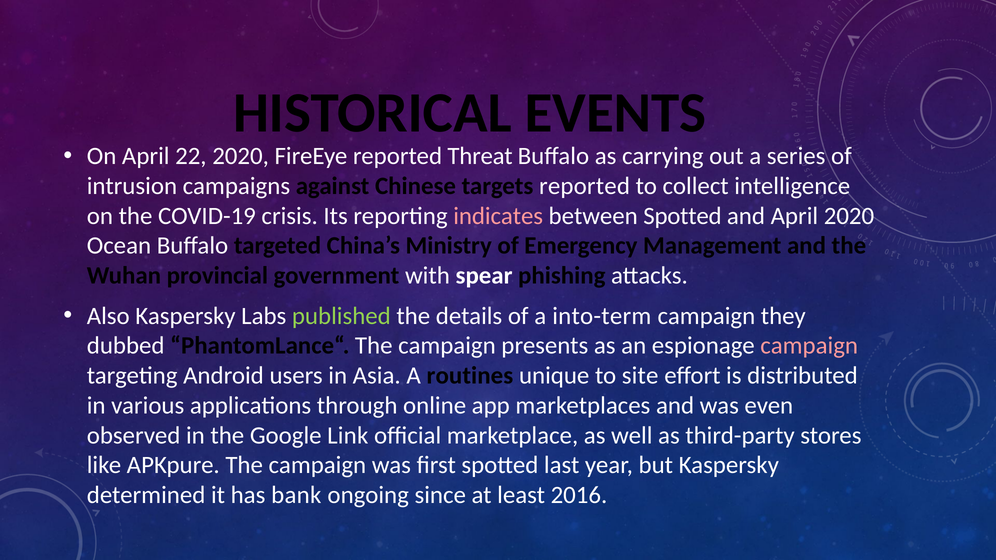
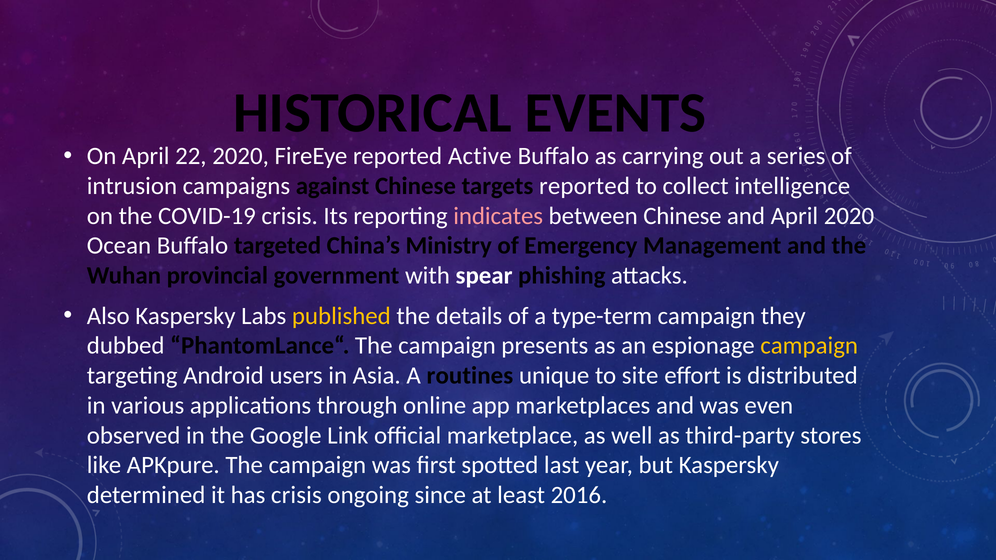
Threat: Threat -> Active
between Spotted: Spotted -> Chinese
published colour: light green -> yellow
into-term: into-term -> type-term
campaign at (809, 346) colour: pink -> yellow
has bank: bank -> crisis
